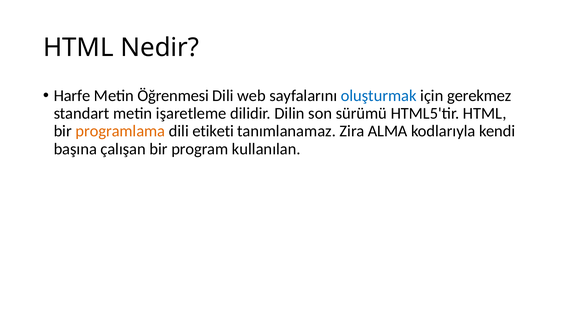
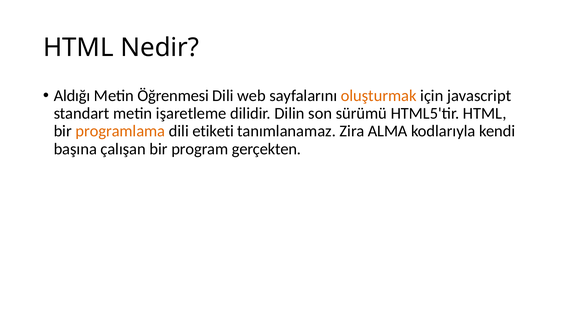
Harfe: Harfe -> Aldığı
oluşturmak colour: blue -> orange
gerekmez: gerekmez -> javascript
kullanılan: kullanılan -> gerçekten
